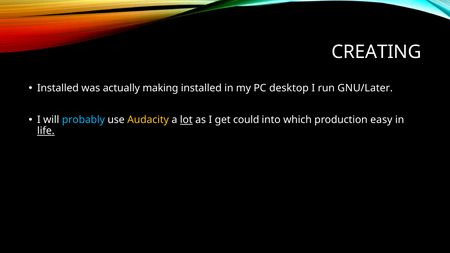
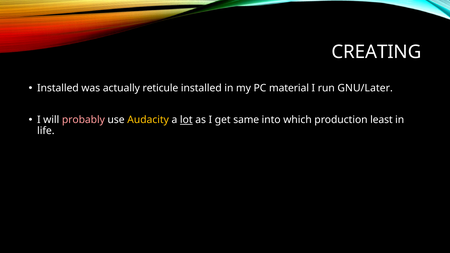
making: making -> reticule
desktop: desktop -> material
probably colour: light blue -> pink
could: could -> same
easy: easy -> least
life underline: present -> none
